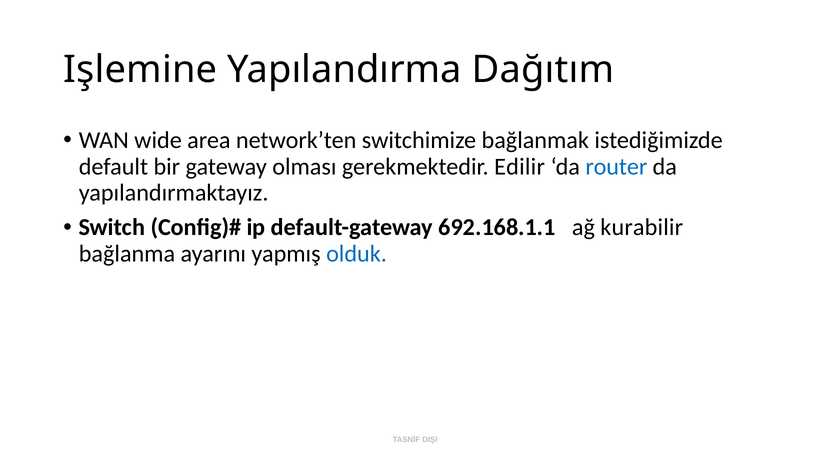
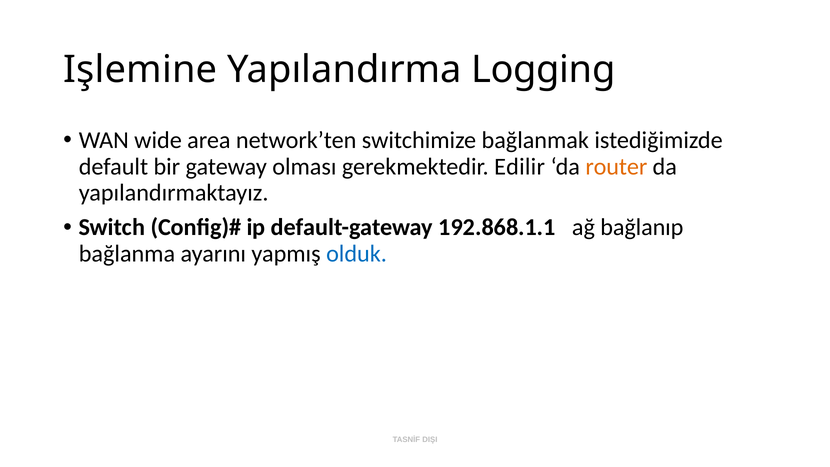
Dağıtım: Dağıtım -> Logging
router colour: blue -> orange
692.168.1.1: 692.168.1.1 -> 192.868.1.1
kurabilir: kurabilir -> bağlanıp
